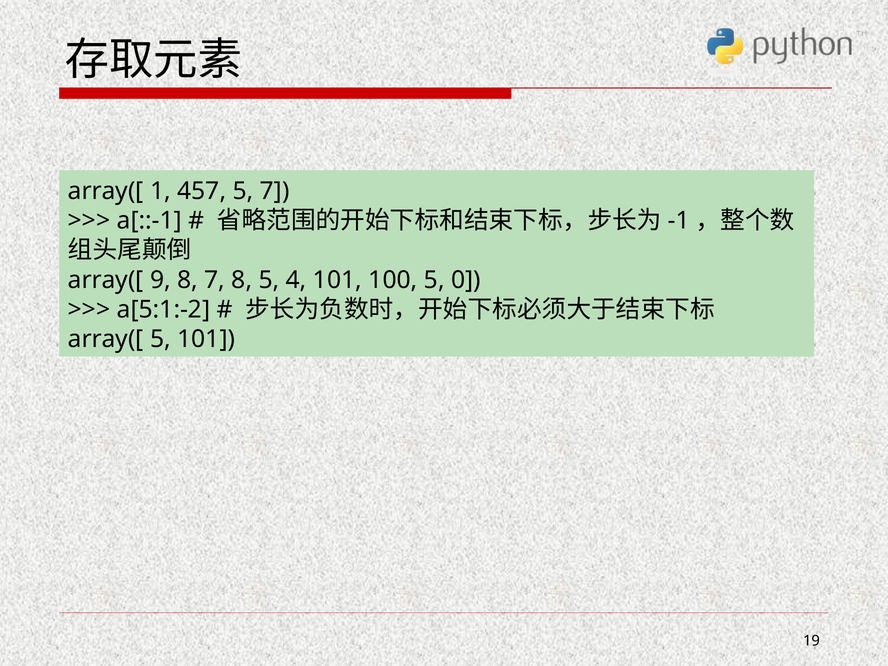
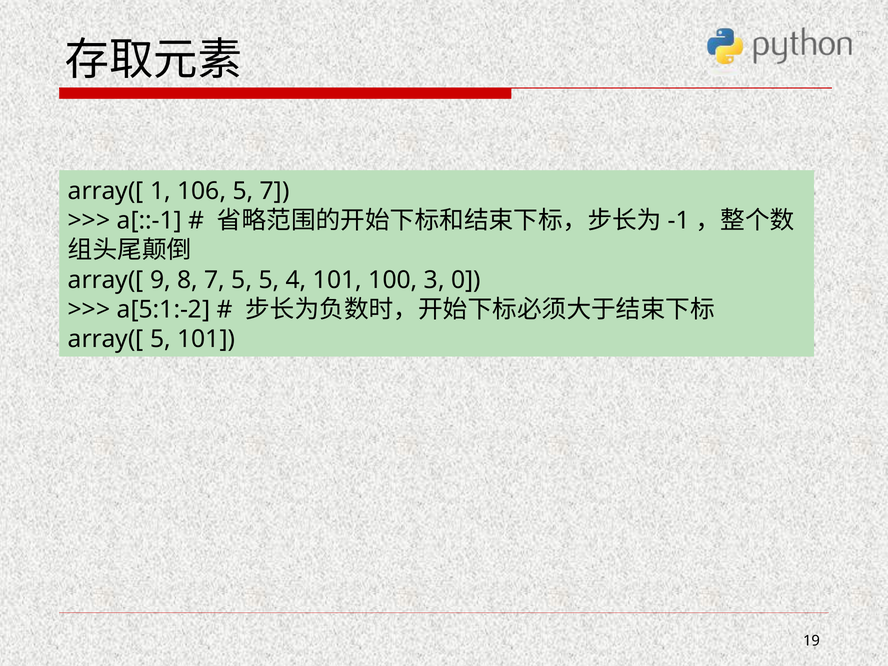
457: 457 -> 106
7 8: 8 -> 5
100 5: 5 -> 3
